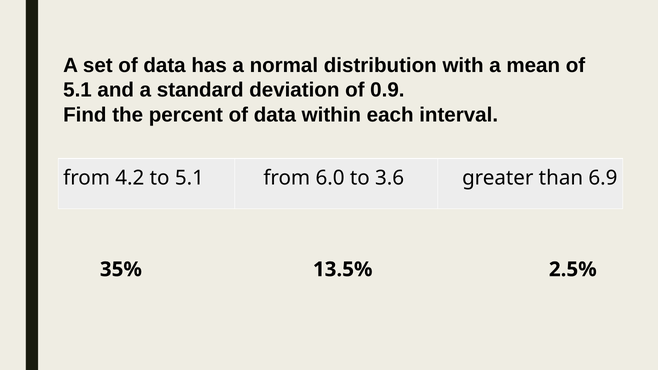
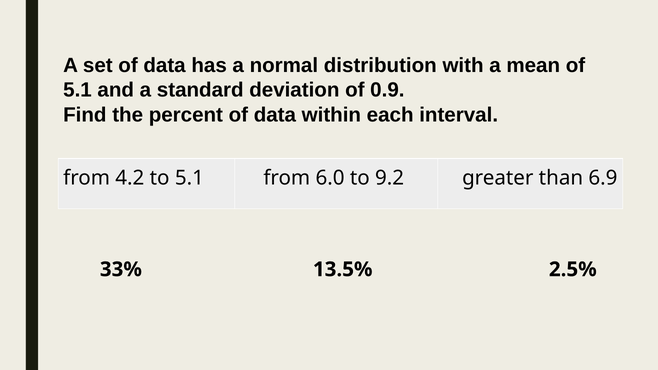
3.6: 3.6 -> 9.2
35%: 35% -> 33%
